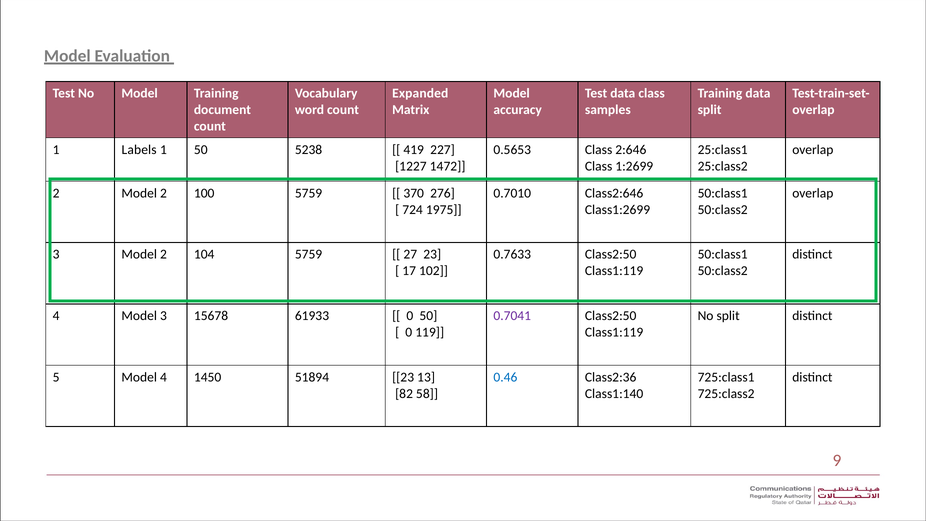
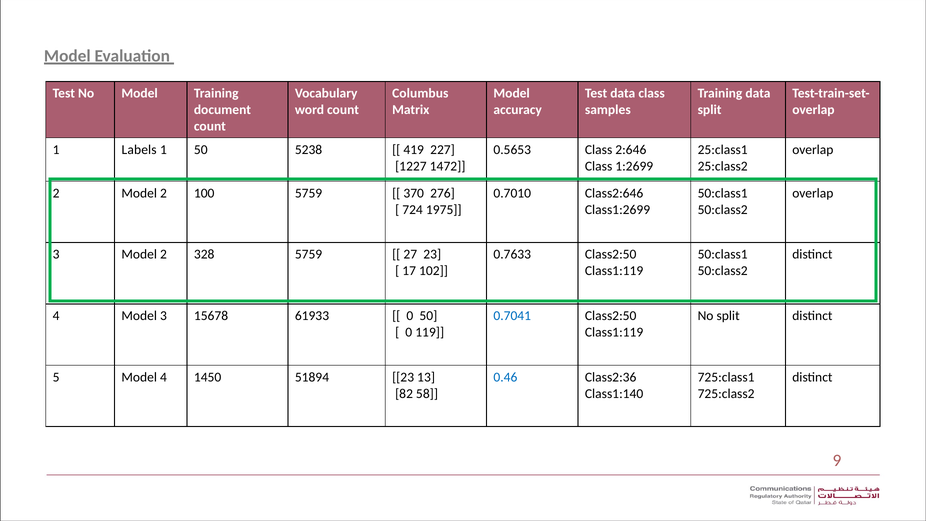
Expanded: Expanded -> Columbus
104: 104 -> 328
0.7041 colour: purple -> blue
